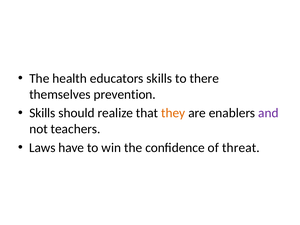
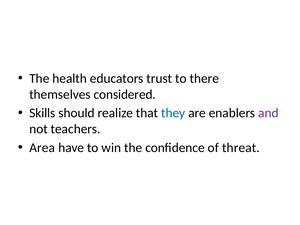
educators skills: skills -> trust
prevention: prevention -> considered
they colour: orange -> blue
Laws: Laws -> Area
